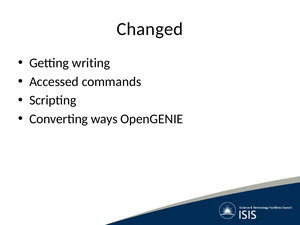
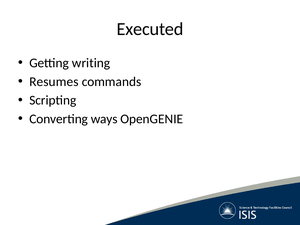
Changed: Changed -> Executed
Accessed: Accessed -> Resumes
